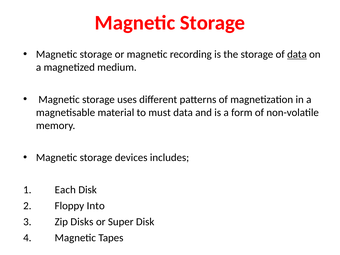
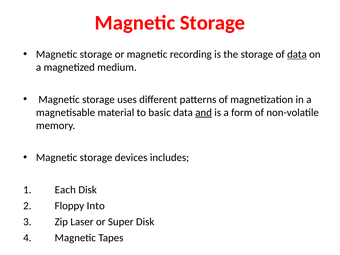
must: must -> basic
and underline: none -> present
Disks: Disks -> Laser
